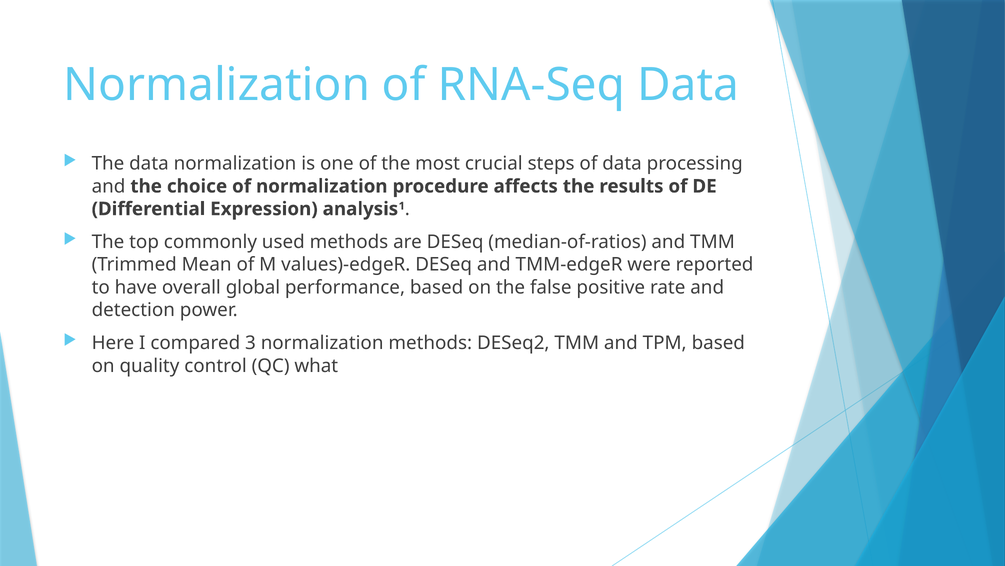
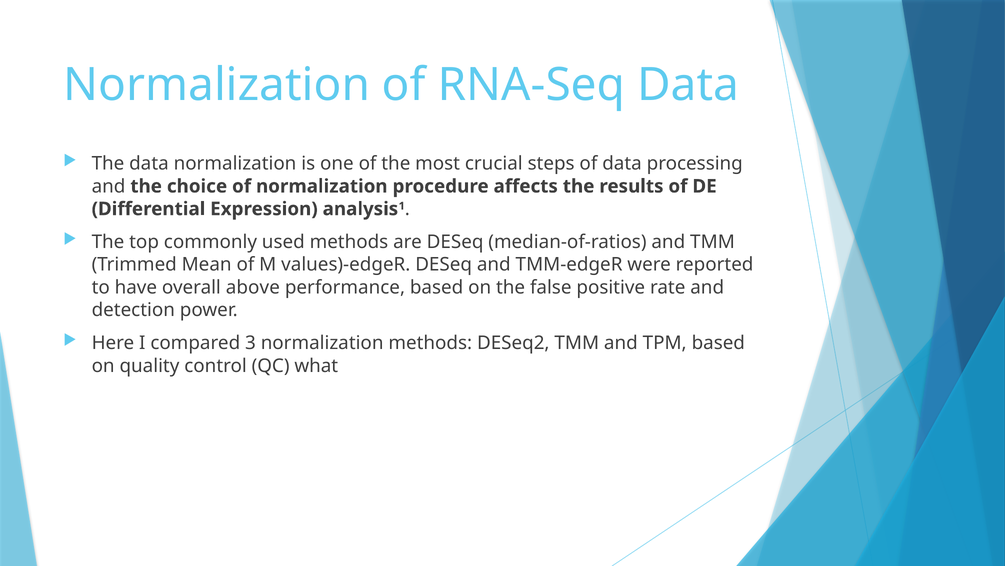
global: global -> above
